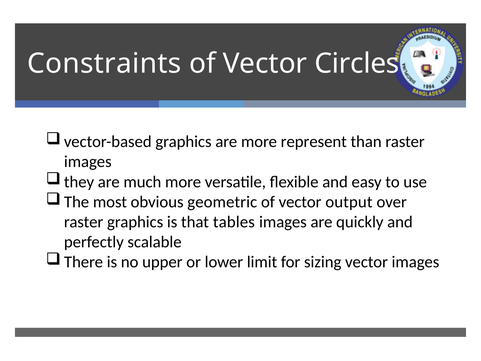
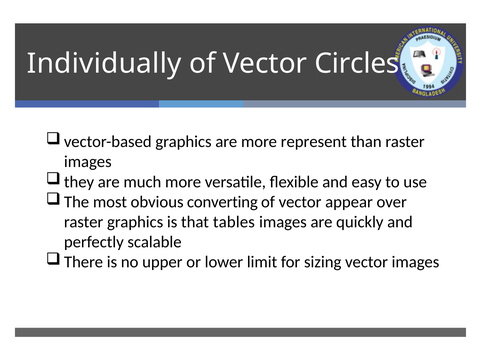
Constraints: Constraints -> Individually
geometric: geometric -> converting
output: output -> appear
